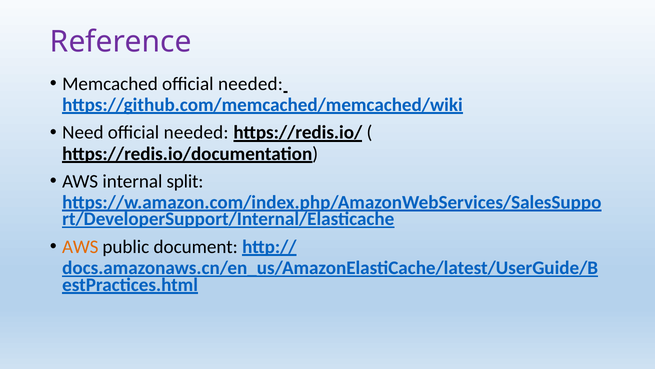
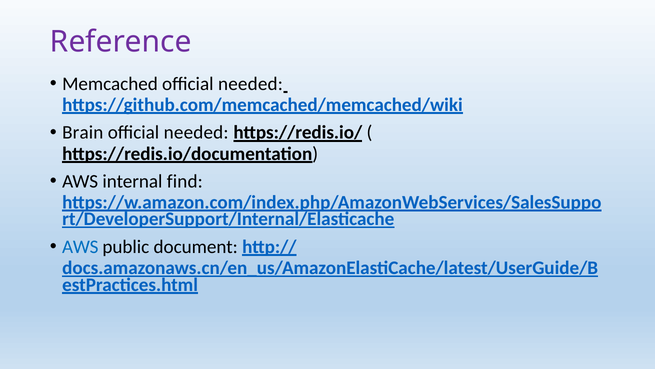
Need: Need -> Brain
split: split -> find
AWS at (80, 247) colour: orange -> blue
